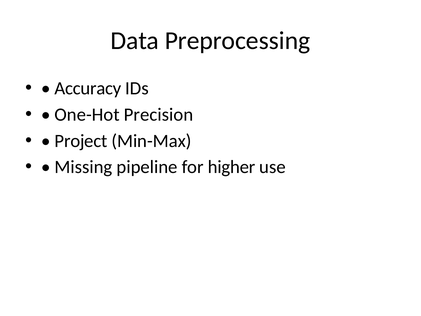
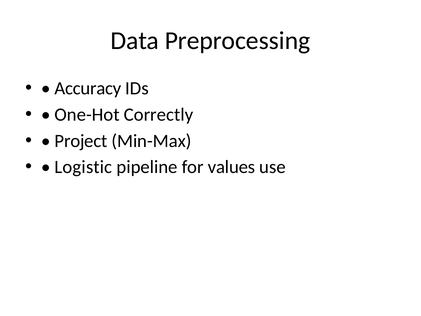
Precision: Precision -> Correctly
Missing: Missing -> Logistic
higher: higher -> values
